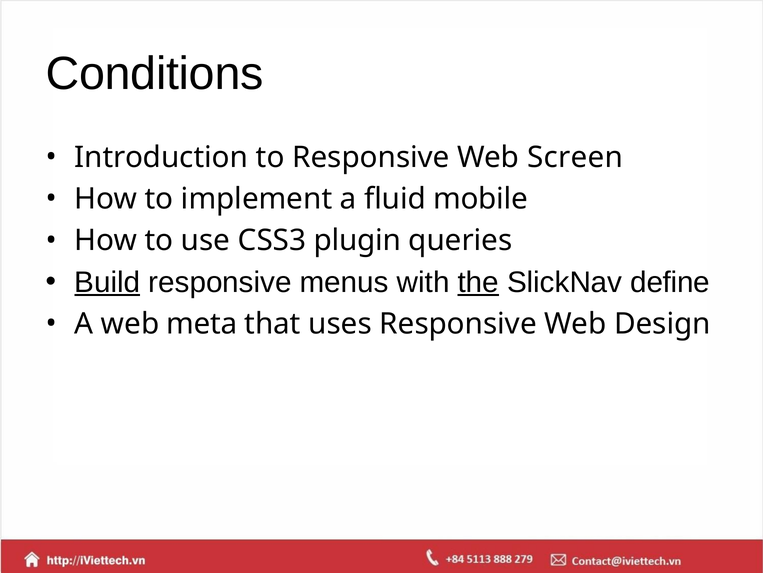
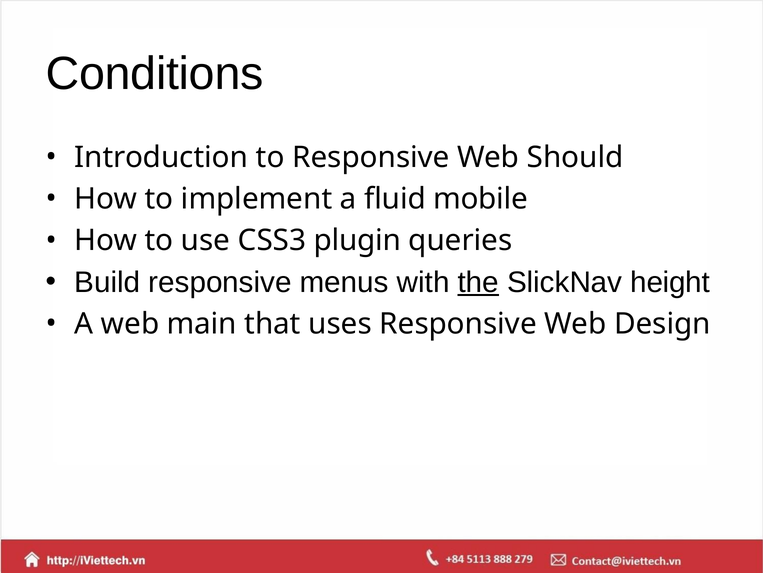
Screen: Screen -> Should
Build underline: present -> none
define: define -> height
meta: meta -> main
